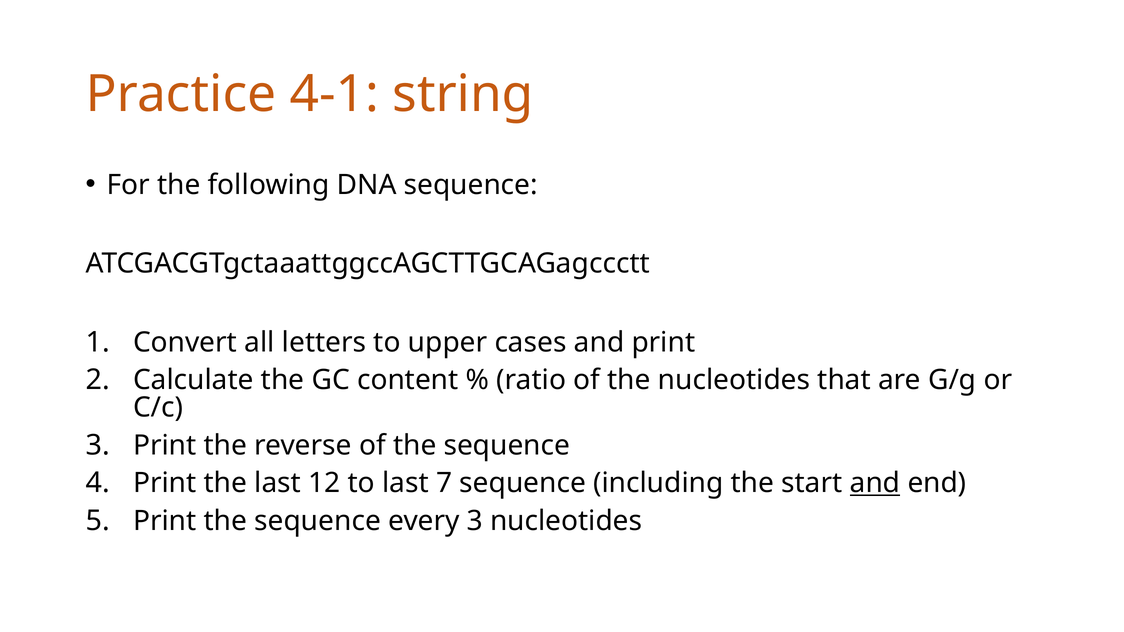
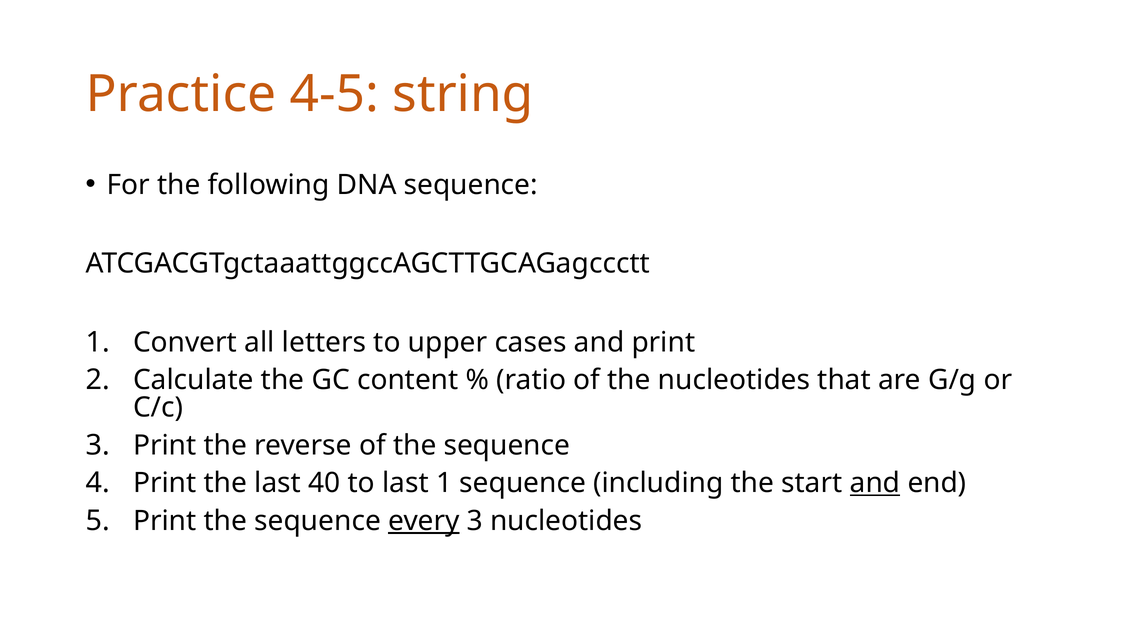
4-1: 4-1 -> 4-5
12: 12 -> 40
last 7: 7 -> 1
every underline: none -> present
